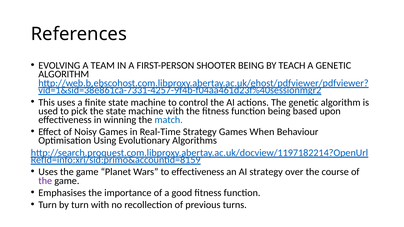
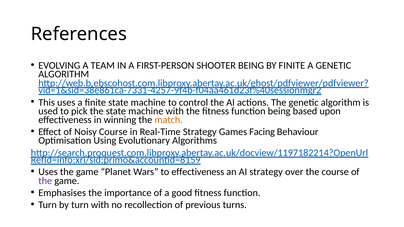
BY TEACH: TEACH -> FINITE
match colour: blue -> orange
Noisy Games: Games -> Course
When: When -> Facing
